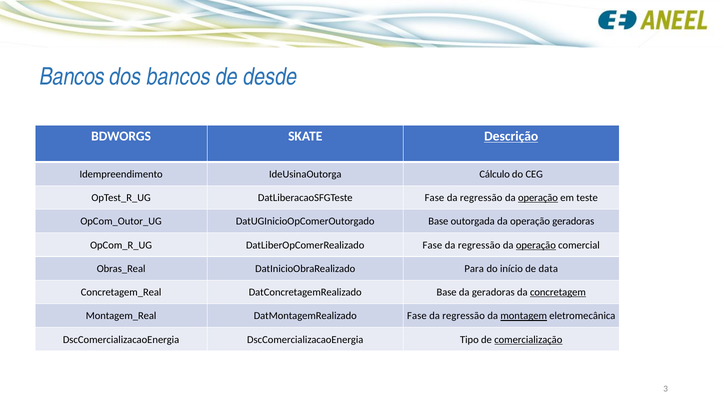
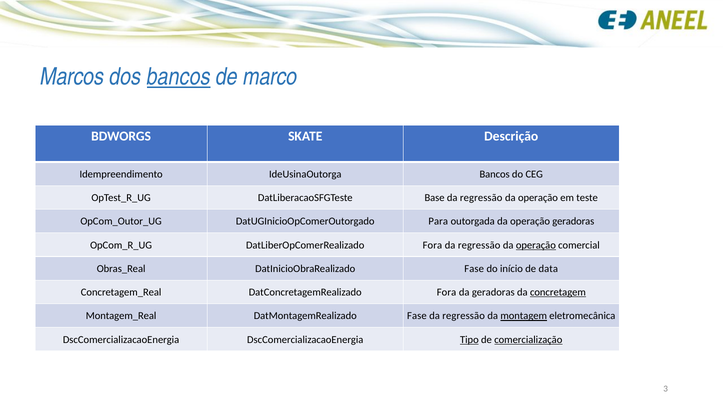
Bancos at (72, 77): Bancos -> Marcos
bancos at (179, 77) underline: none -> present
desde: desde -> marco
Descrição underline: present -> none
IdeUsinaOutorga Cálculo: Cálculo -> Bancos
DatLiberacaoSFGTeste Fase: Fase -> Base
operação at (538, 198) underline: present -> none
DatUGInicioOpComerOutorgado Base: Base -> Para
DatLiberOpComerRealizado Fase: Fase -> Fora
DatInicioObraRealizado Para: Para -> Fase
DatConcretagemRealizado Base: Base -> Fora
Tipo underline: none -> present
